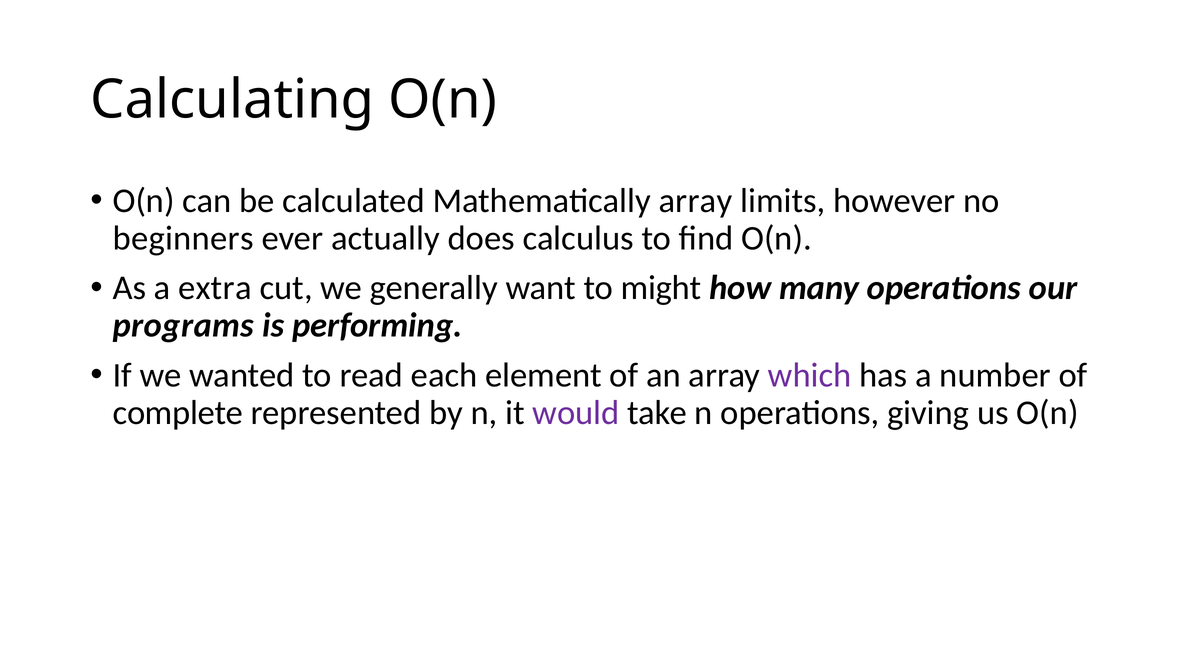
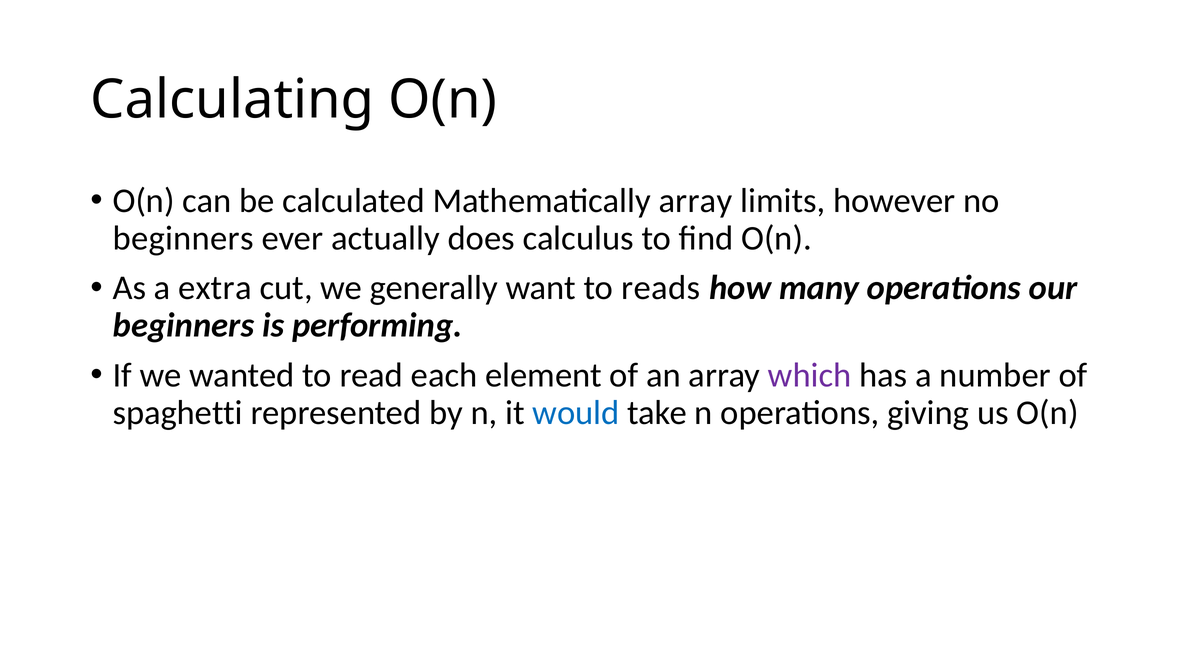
might: might -> reads
programs at (183, 325): programs -> beginners
complete: complete -> spaghetti
would colour: purple -> blue
